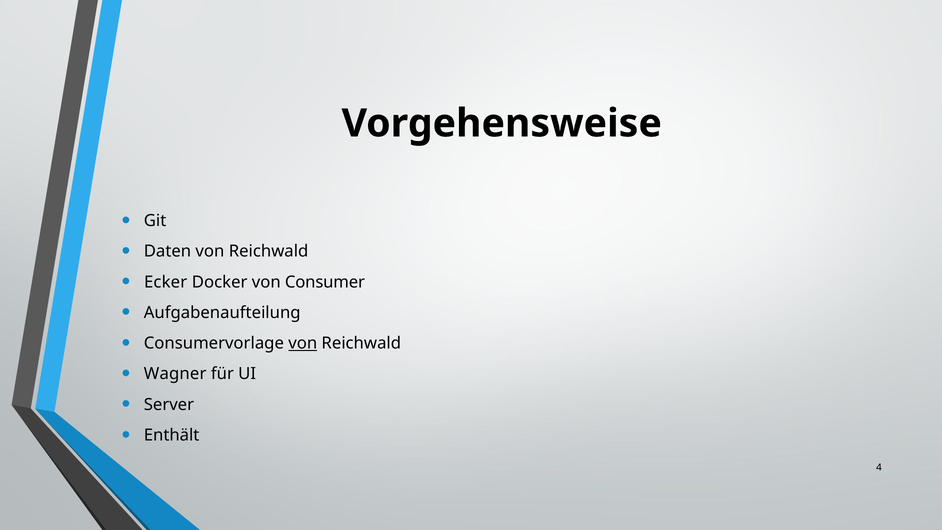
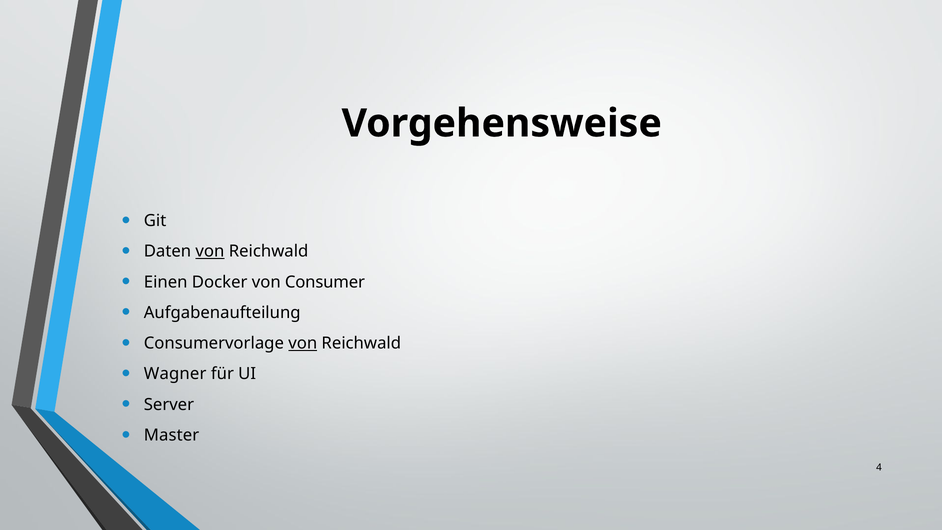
von at (210, 251) underline: none -> present
Ecker: Ecker -> Einen
Enthält: Enthält -> Master
